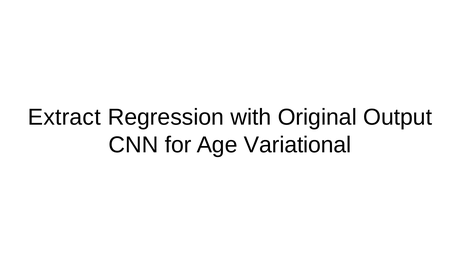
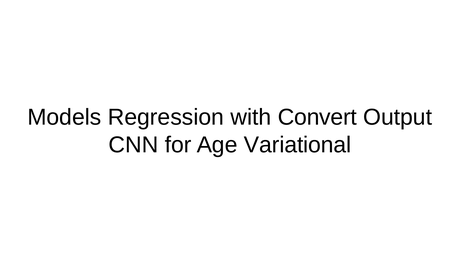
Extract: Extract -> Models
Original: Original -> Convert
